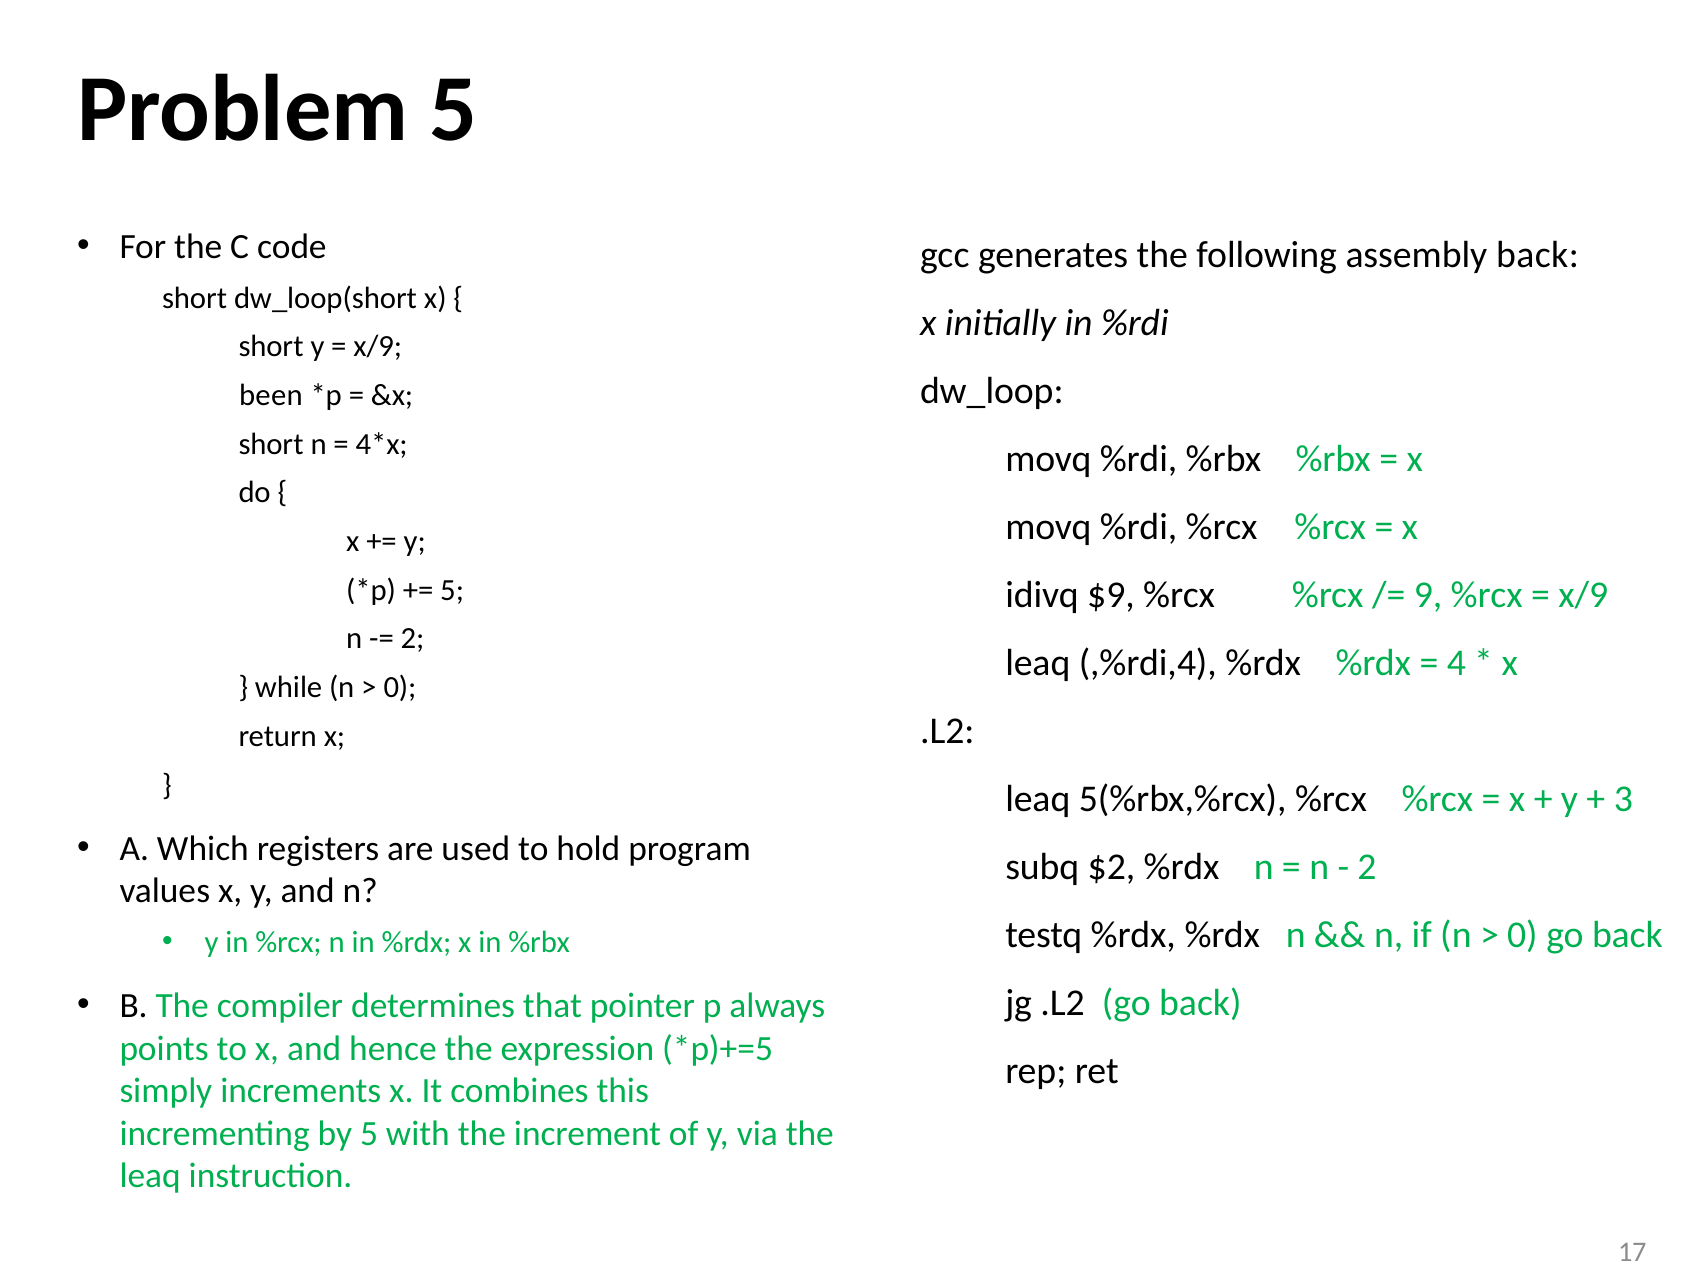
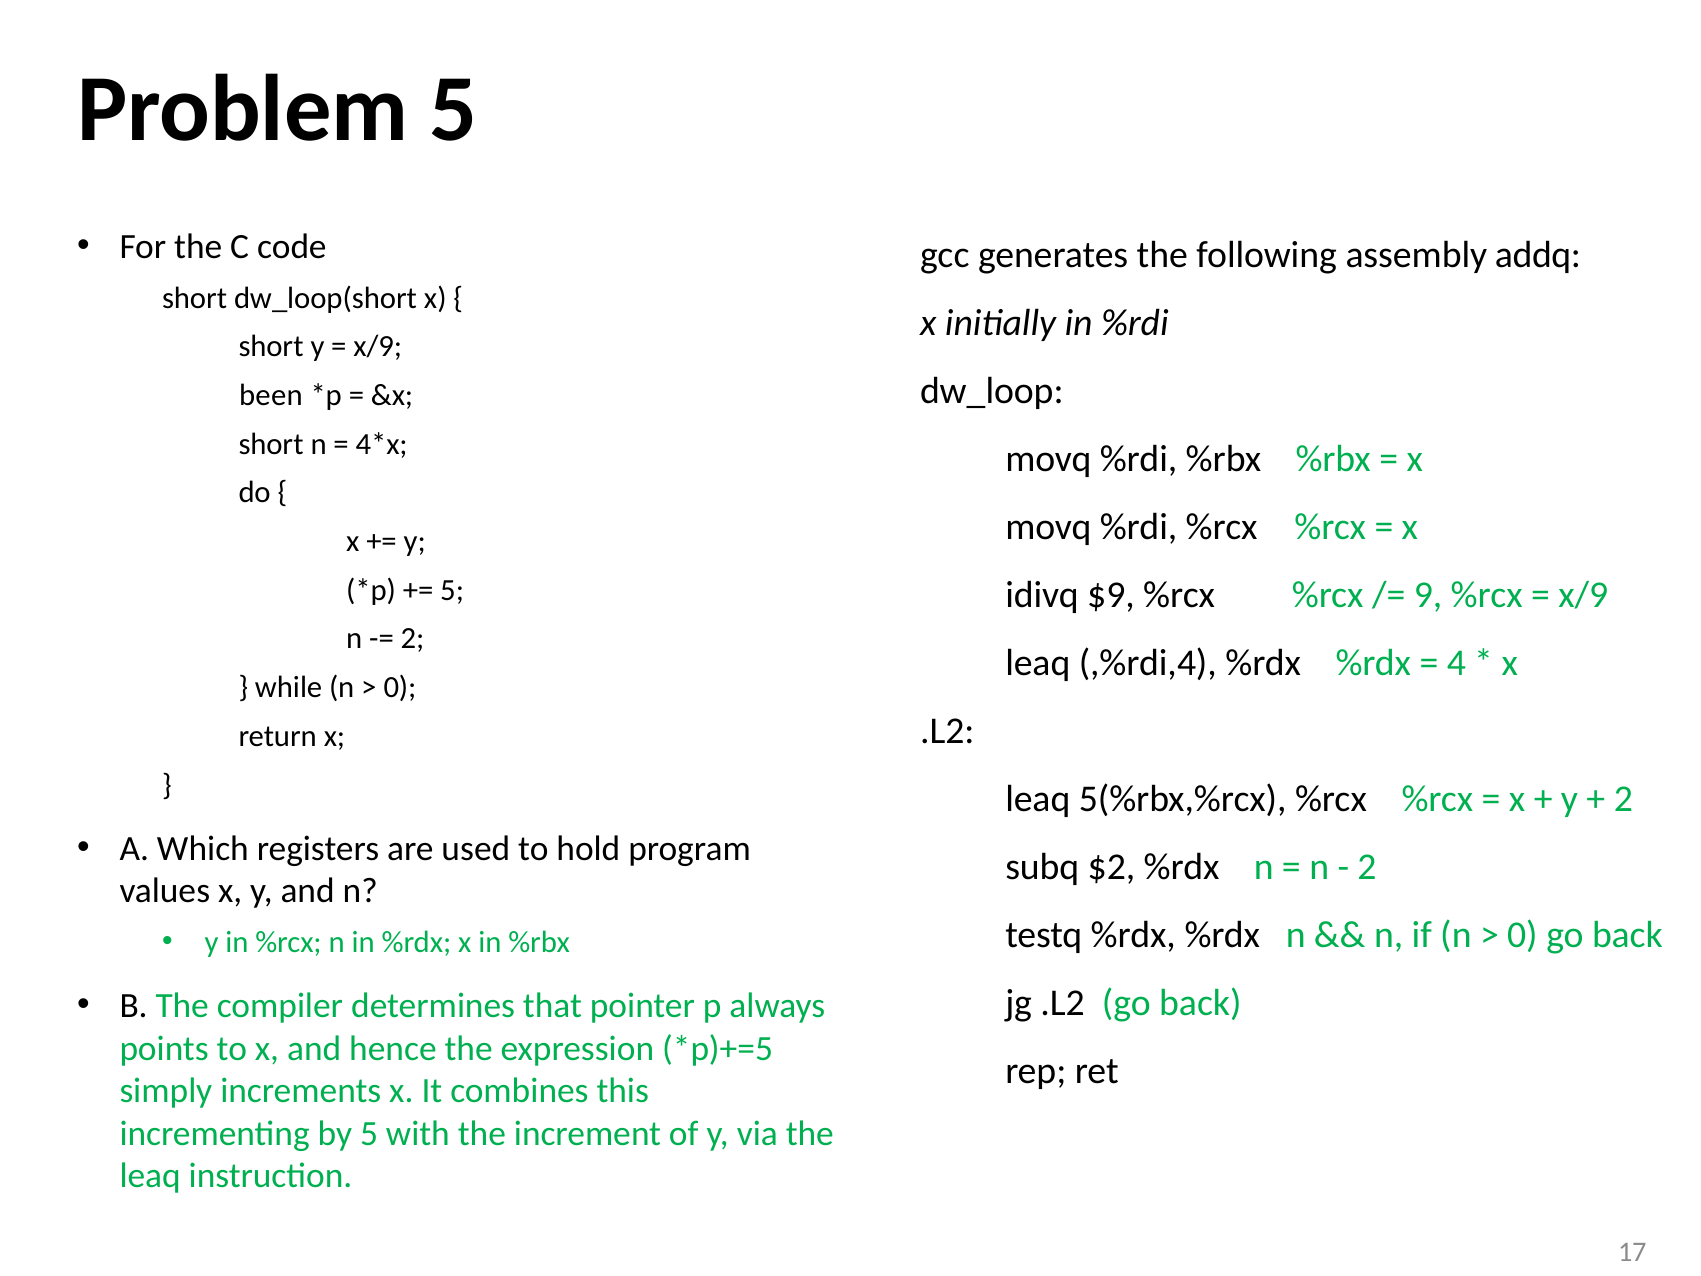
assembly back: back -> addq
3 at (1623, 799): 3 -> 2
